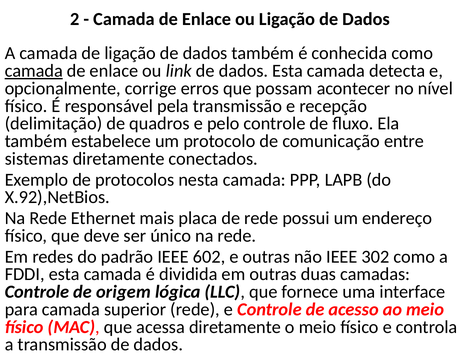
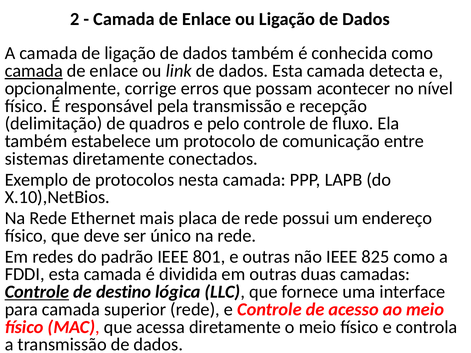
X.92),NetBios: X.92),NetBios -> X.10),NetBios
602: 602 -> 801
302: 302 -> 825
Controle at (37, 292) underline: none -> present
origem: origem -> destino
